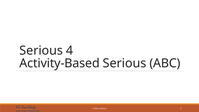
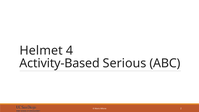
Serious at (41, 51): Serious -> Helmet
